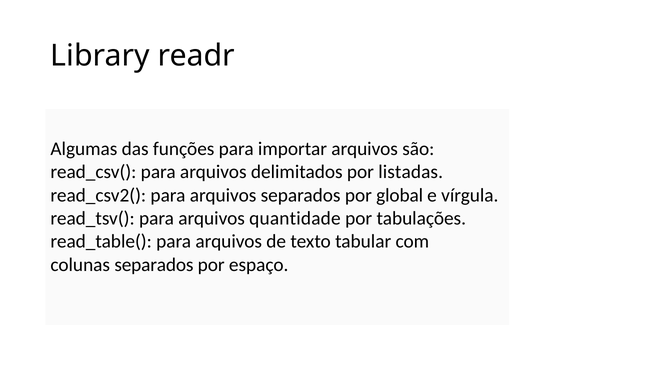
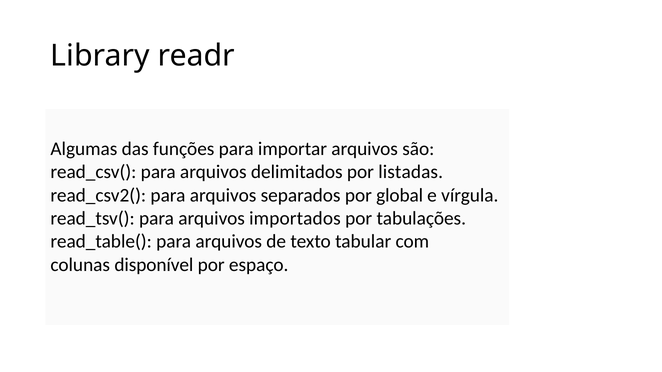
quantidade: quantidade -> importados
colunas separados: separados -> disponível
